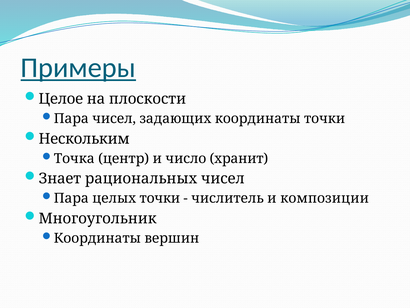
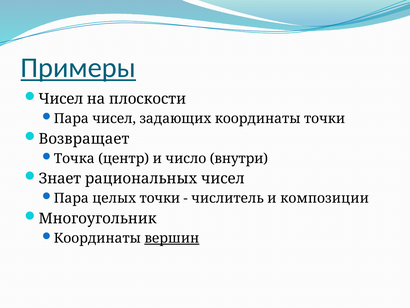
Целое at (61, 99): Целое -> Чисел
Нескольким: Нескольким -> Возвращает
хранит: хранит -> внутри
вершин underline: none -> present
